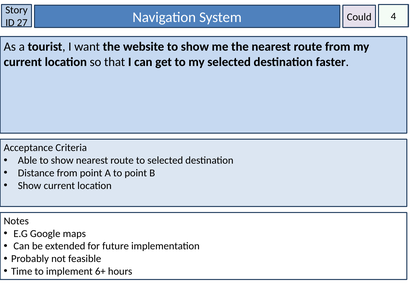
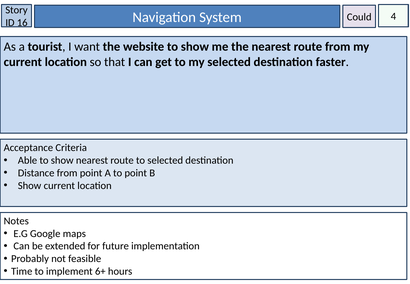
27: 27 -> 16
